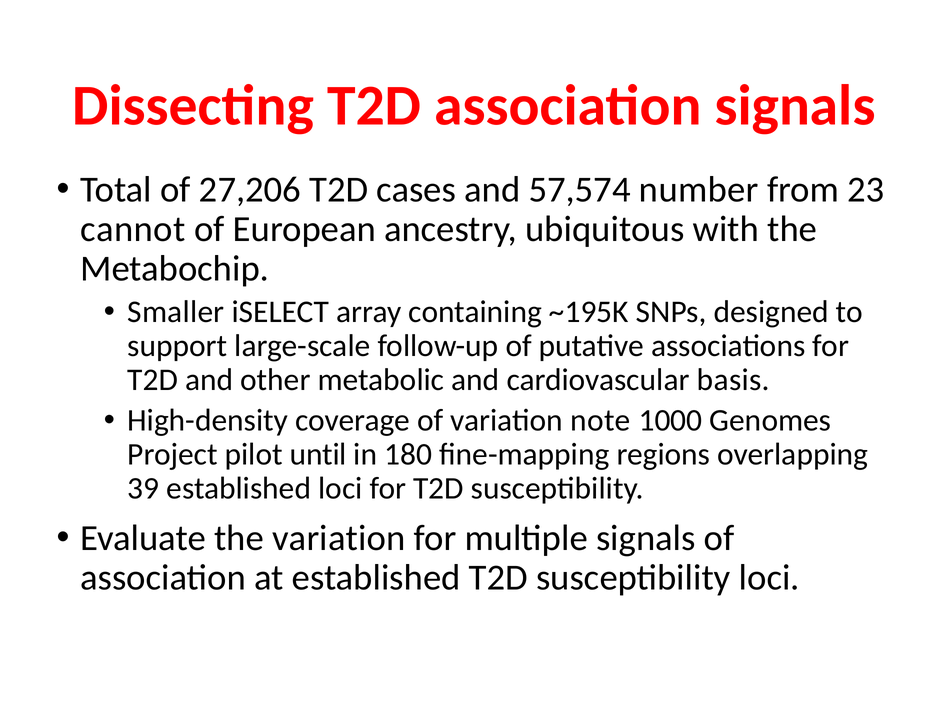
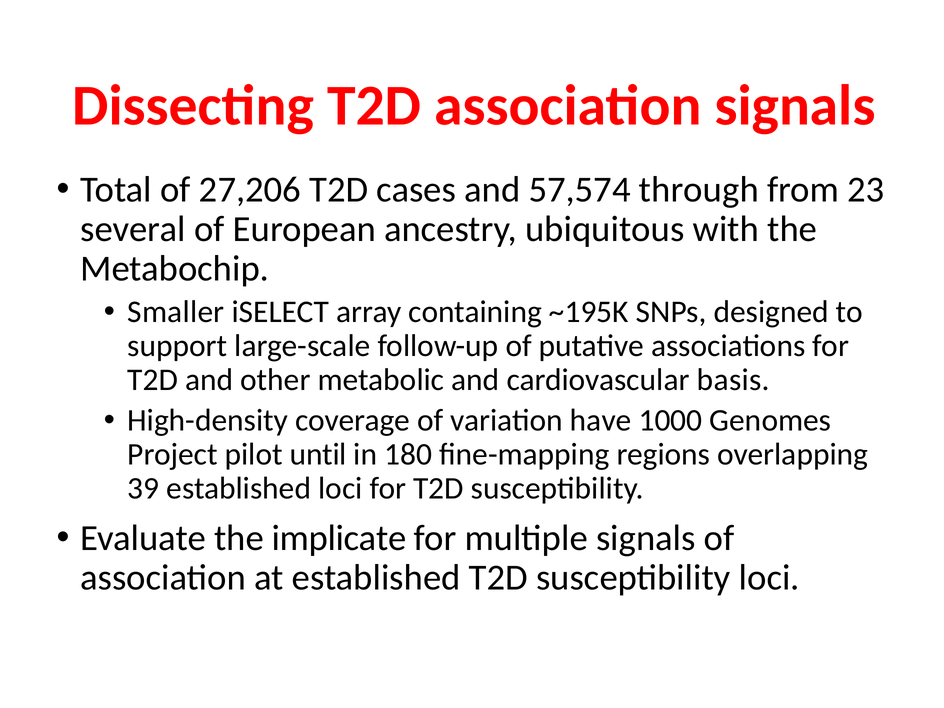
number: number -> through
cannot: cannot -> several
note: note -> have
the variation: variation -> implicate
